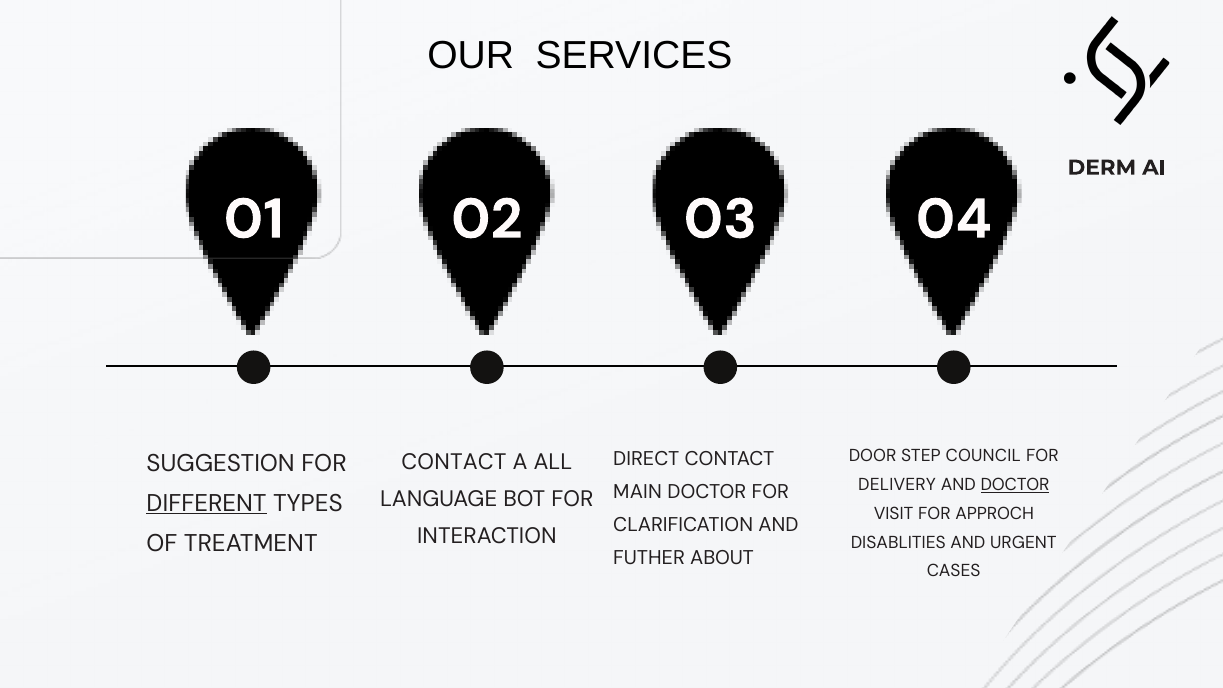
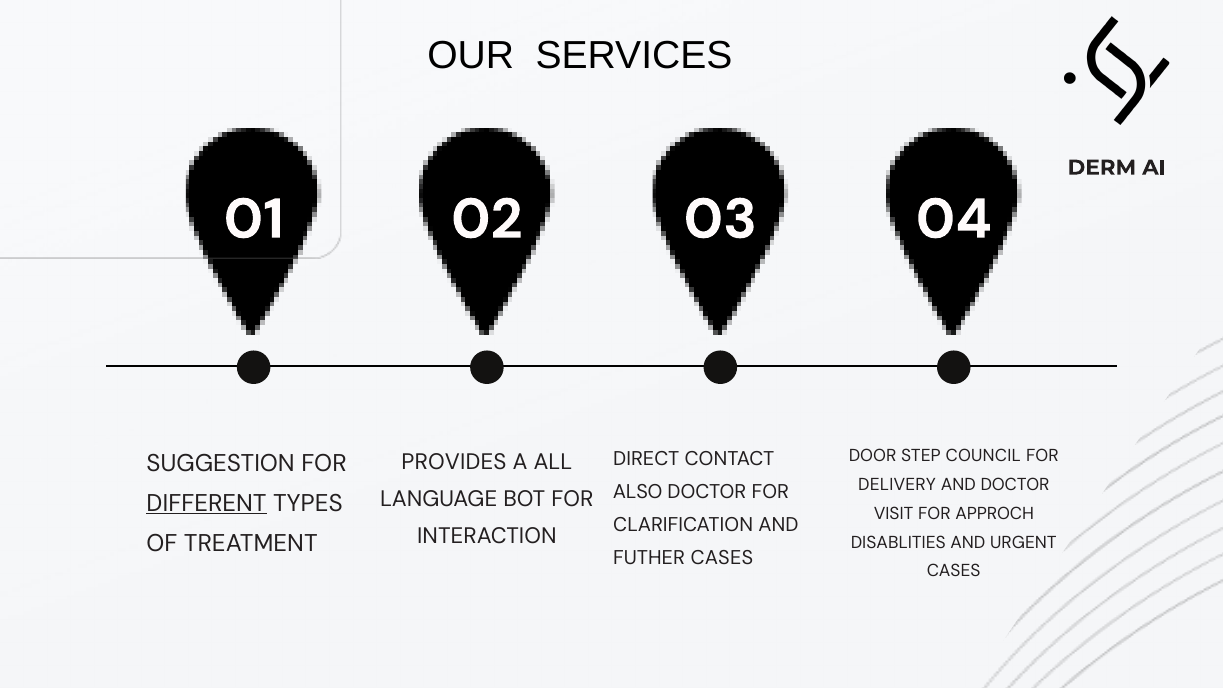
CONTACT at (454, 462): CONTACT -> PROVIDES
DOCTOR at (1015, 485) underline: present -> none
MAIN: MAIN -> ALSO
FUTHER ABOUT: ABOUT -> CASES
